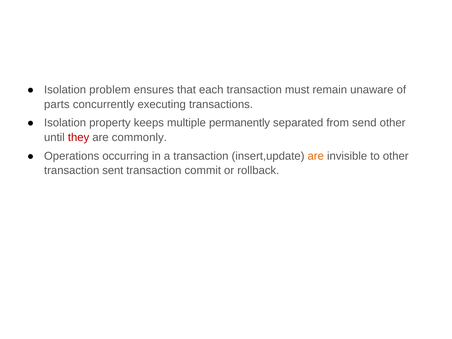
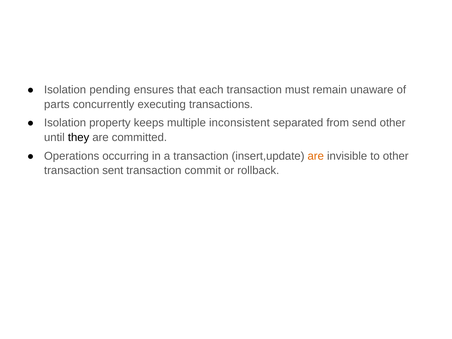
problem: problem -> pending
permanently: permanently -> inconsistent
they colour: red -> black
commonly: commonly -> committed
